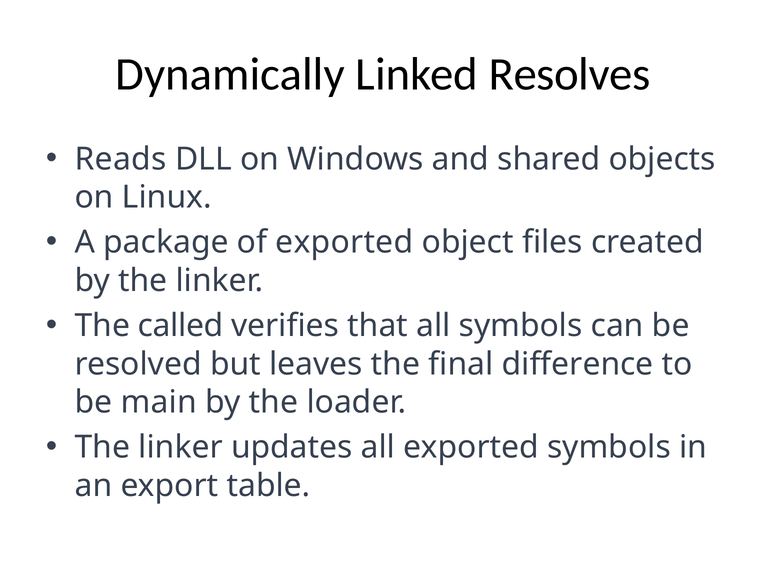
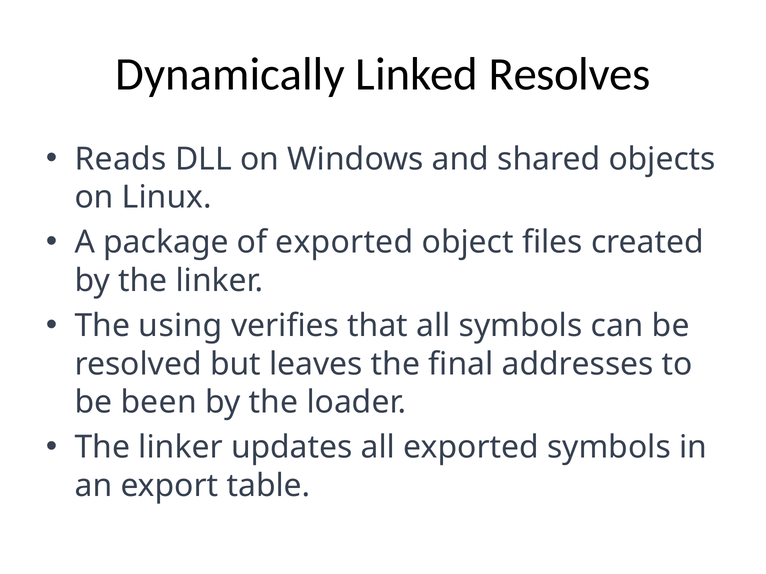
called: called -> using
difference: difference -> addresses
main: main -> been
